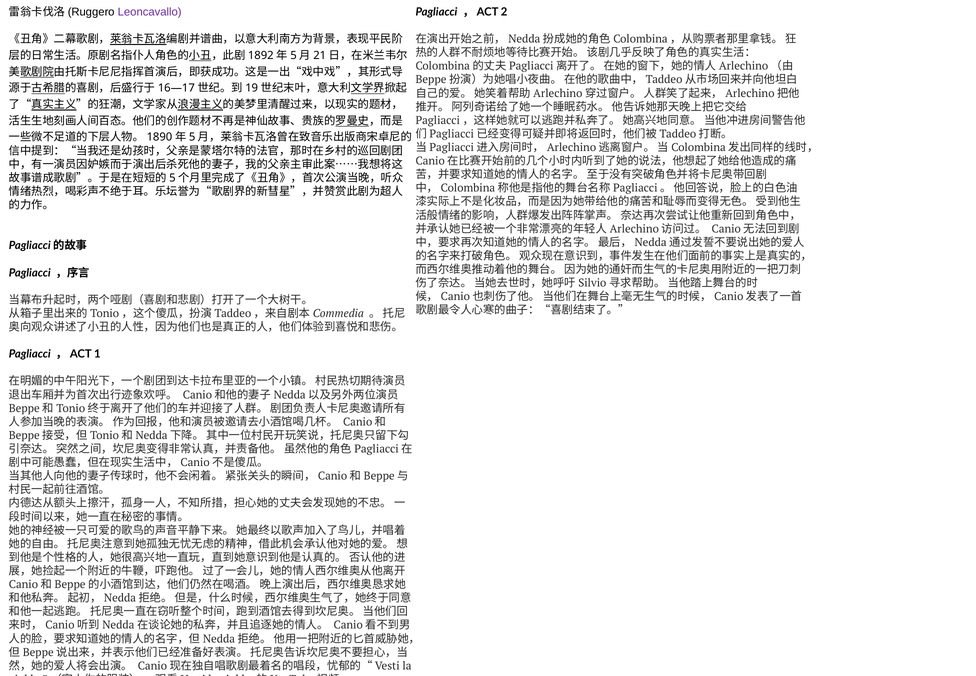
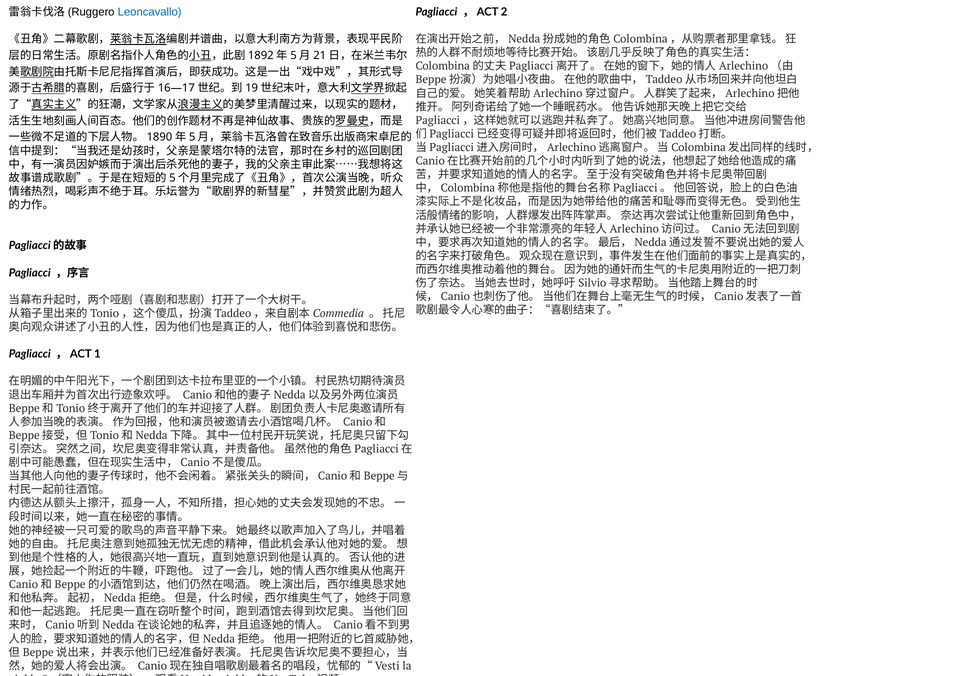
Leoncavallo colour: purple -> blue
